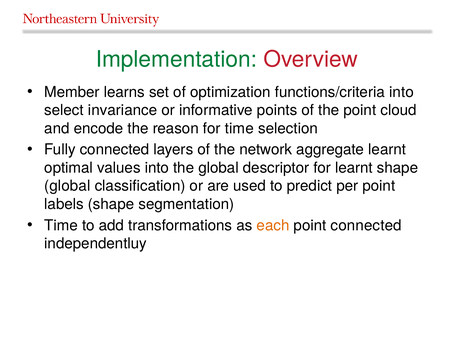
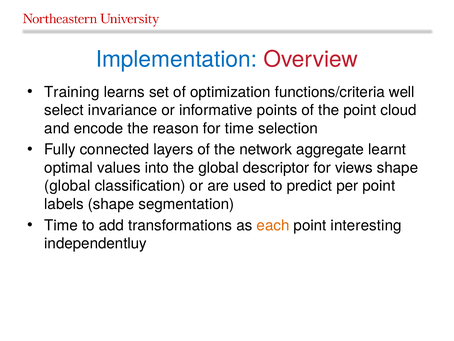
Implementation colour: green -> blue
Member: Member -> Training
functions/criteria into: into -> well
for learnt: learnt -> views
point connected: connected -> interesting
